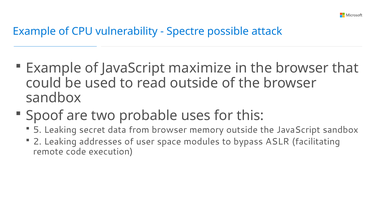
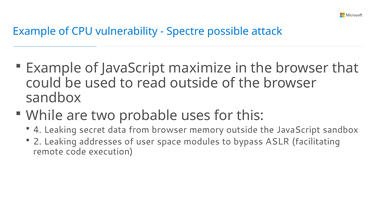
Spoof: Spoof -> While
5: 5 -> 4
